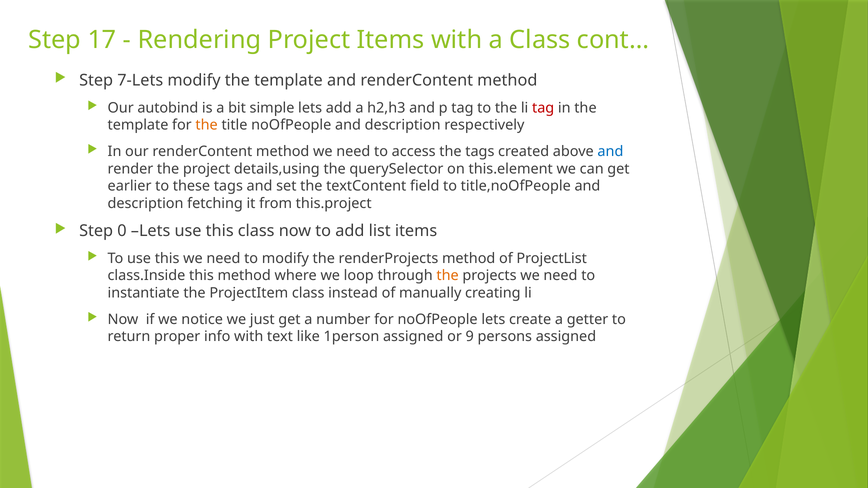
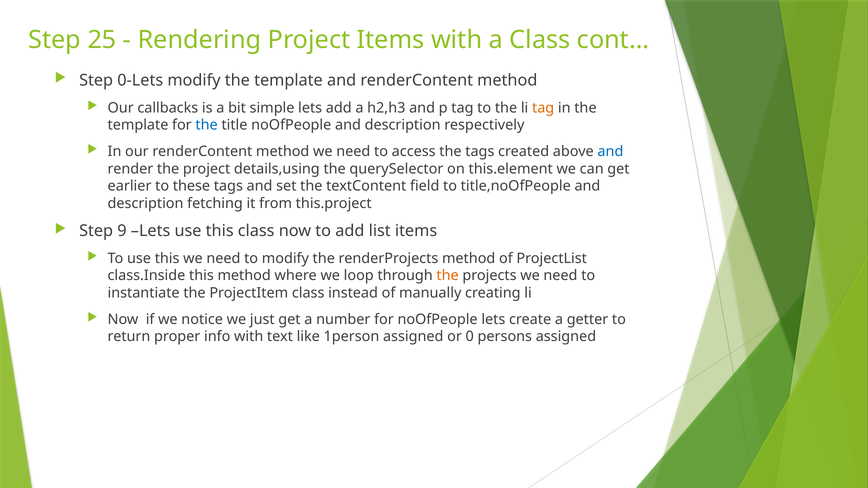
17: 17 -> 25
7-Lets: 7-Lets -> 0-Lets
autobind: autobind -> callbacks
tag at (543, 108) colour: red -> orange
the at (207, 125) colour: orange -> blue
0: 0 -> 9
9: 9 -> 0
